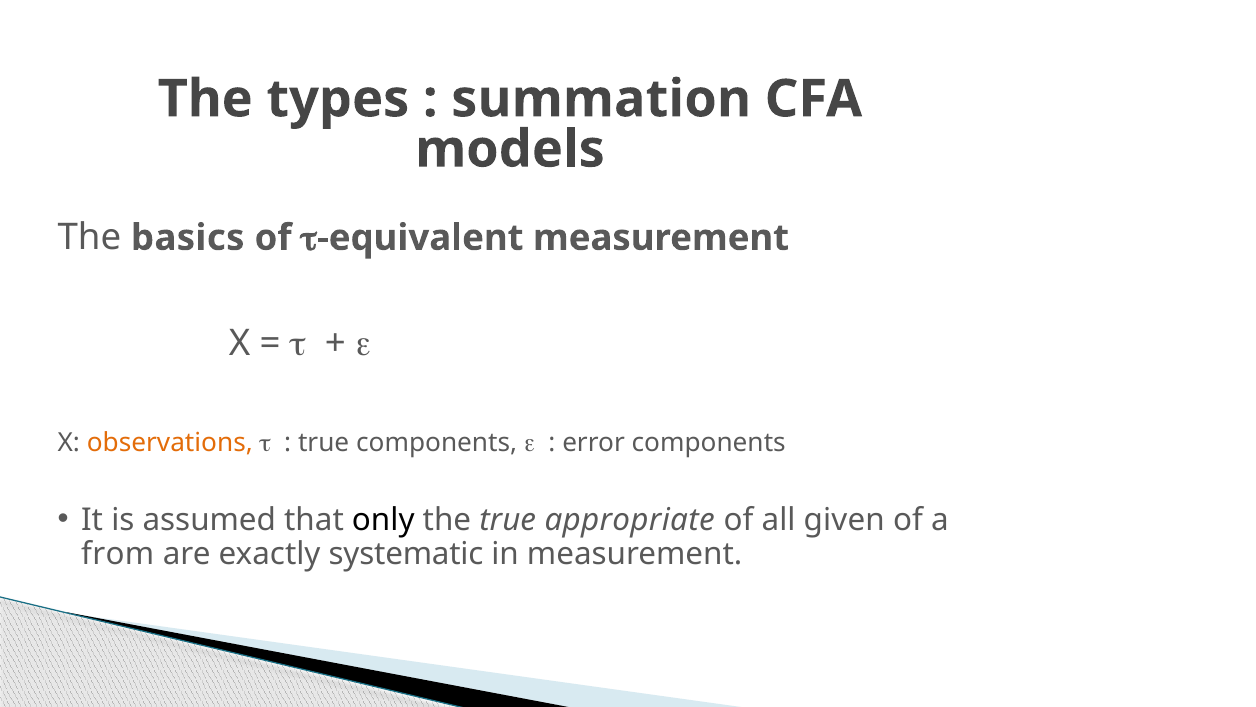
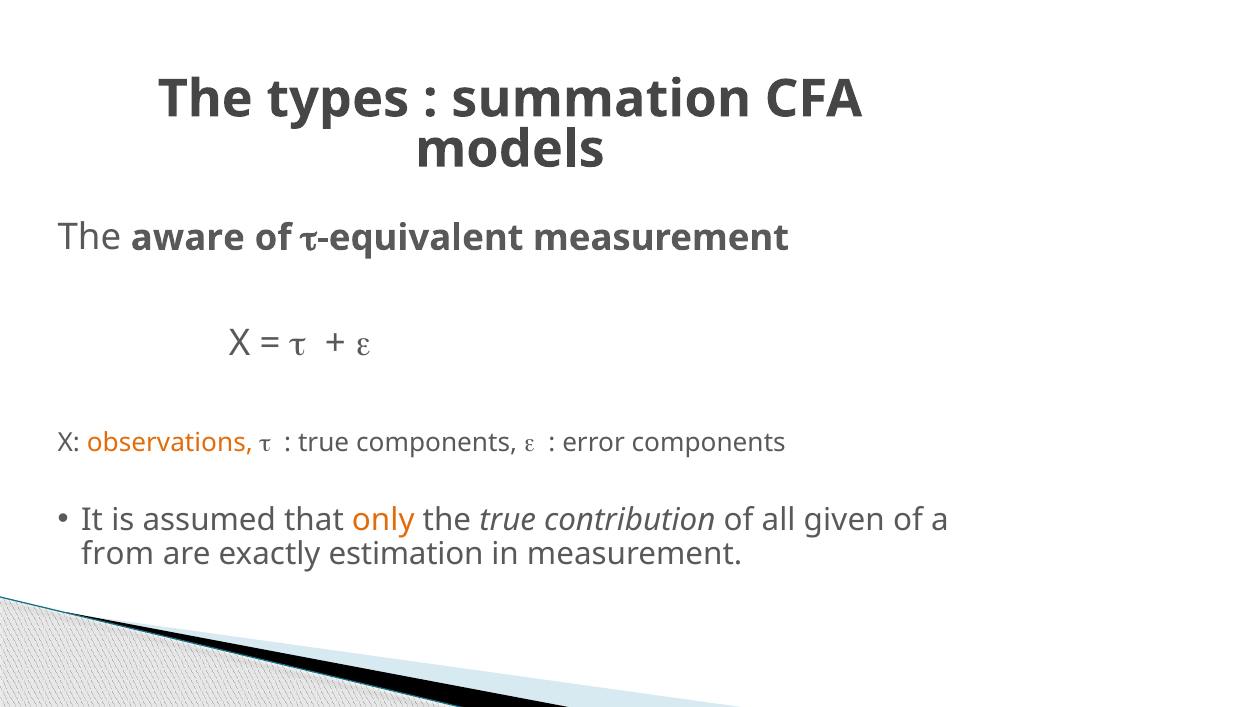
basics: basics -> aware
only colour: black -> orange
appropriate: appropriate -> contribution
systematic: systematic -> estimation
